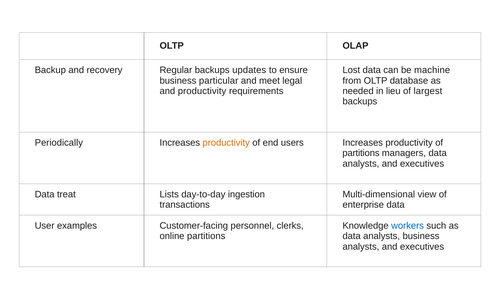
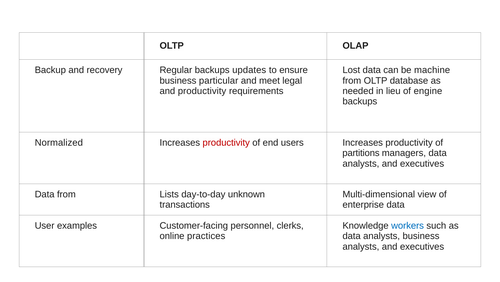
largest: largest -> engine
Periodically: Periodically -> Normalized
productivity at (226, 142) colour: orange -> red
Data treat: treat -> from
ingestion: ingestion -> unknown
online partitions: partitions -> practices
